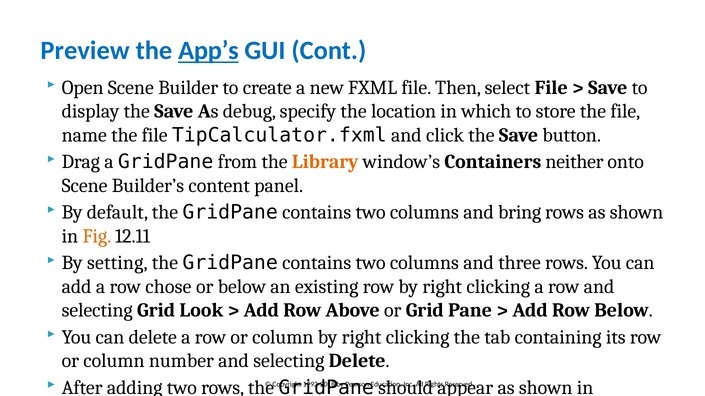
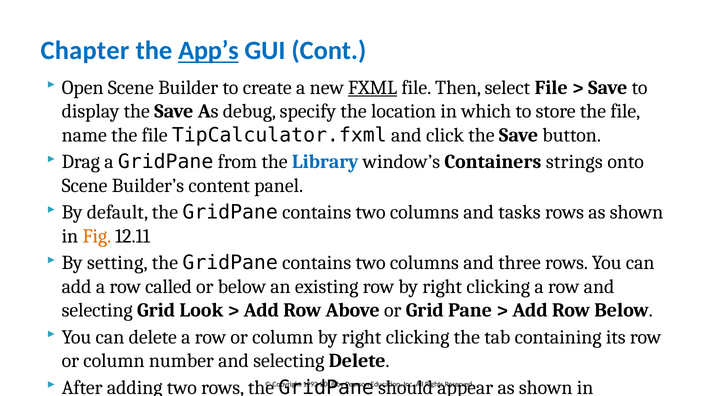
Preview: Preview -> Chapter
FXML underline: none -> present
Library colour: orange -> blue
neither: neither -> strings
bring: bring -> tasks
chose: chose -> called
